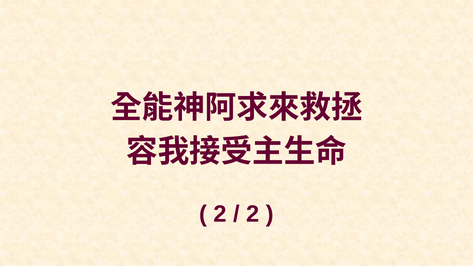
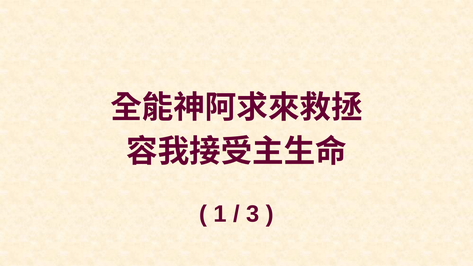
2 at (220, 214): 2 -> 1
2 at (253, 214): 2 -> 3
